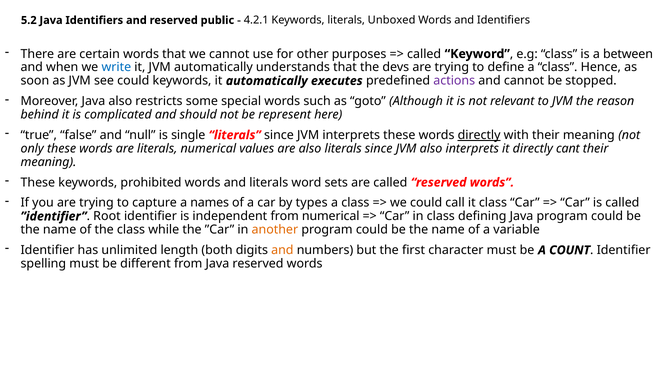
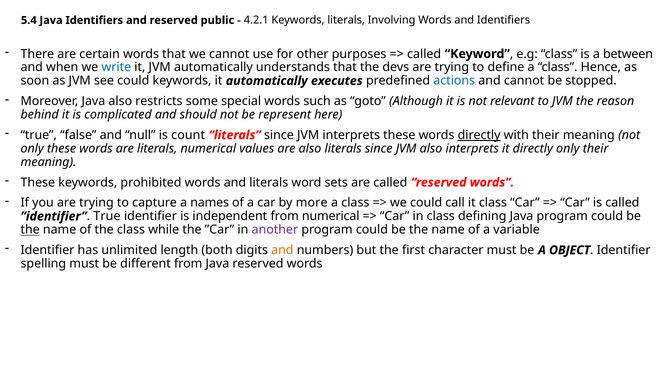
5.2: 5.2 -> 5.4
Unboxed: Unboxed -> Involving
actions colour: purple -> blue
single: single -> count
directly cant: cant -> only
types: types -> more
Root at (107, 216): Root -> True
the at (30, 229) underline: none -> present
another colour: orange -> purple
COUNT: COUNT -> OBJECT
